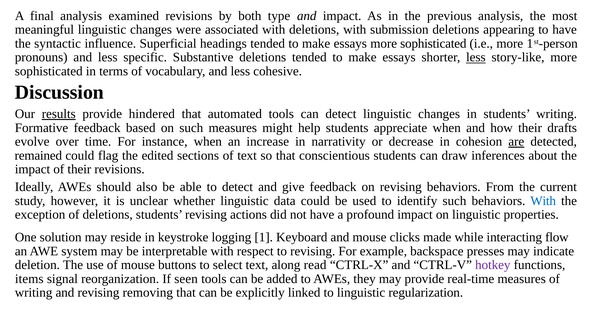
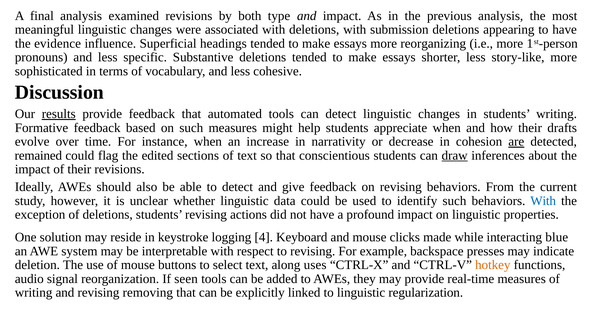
syntactic: syntactic -> evidence
essays more sophisticated: sophisticated -> reorganizing
less at (476, 57) underline: present -> none
provide hindered: hindered -> feedback
draw underline: none -> present
1: 1 -> 4
flow: flow -> blue
read: read -> uses
hotkey colour: purple -> orange
items: items -> audio
